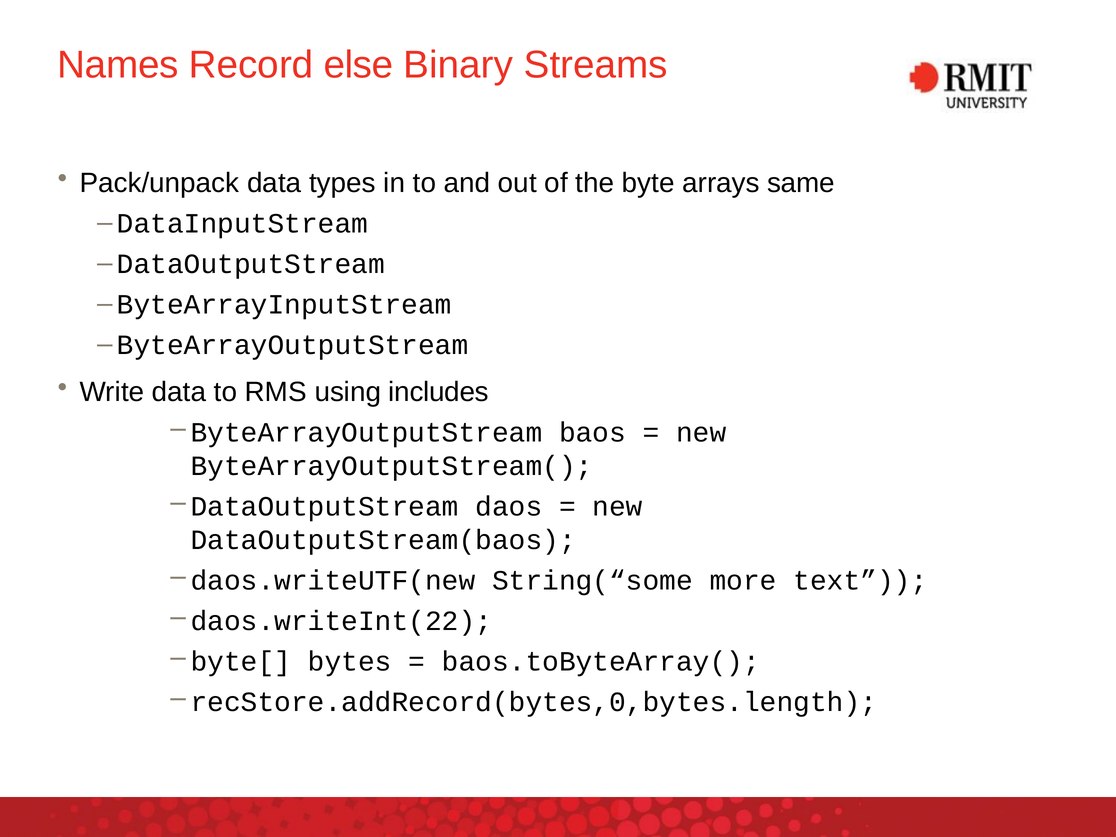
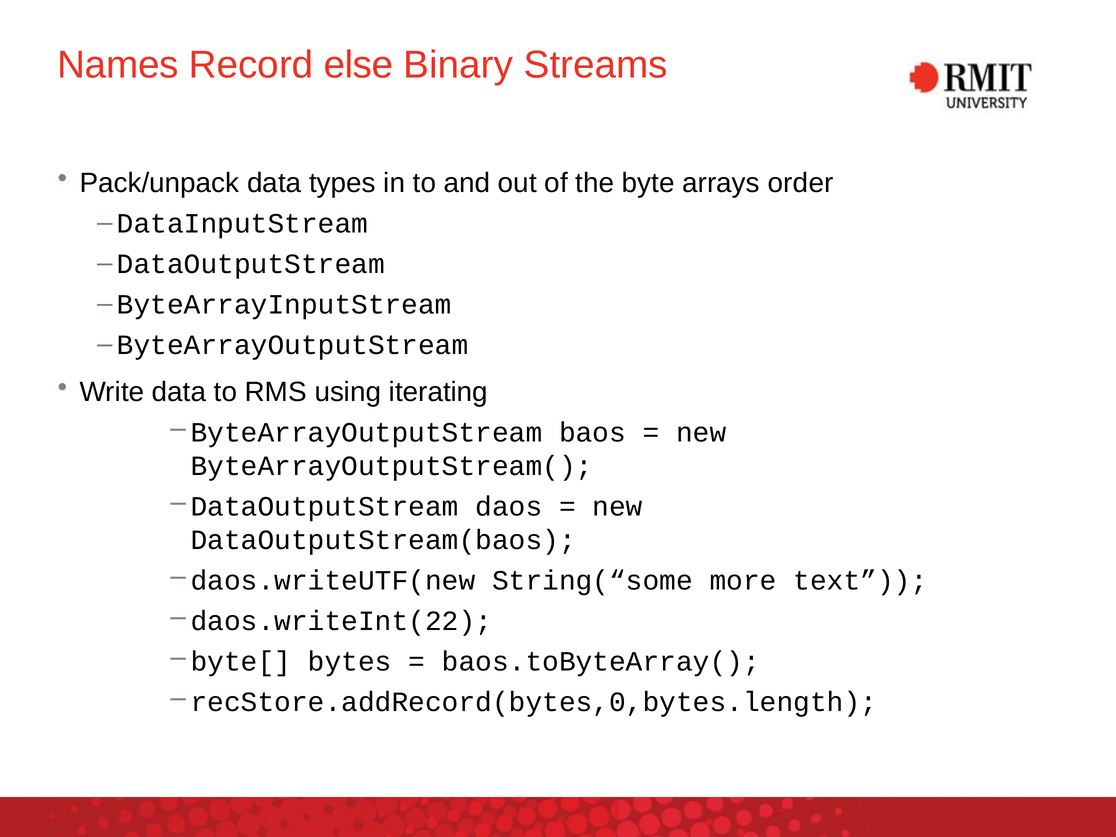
same: same -> order
includes: includes -> iterating
